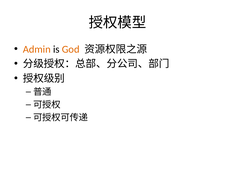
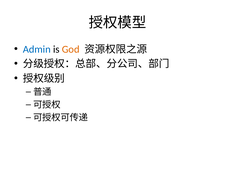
Admin colour: orange -> blue
